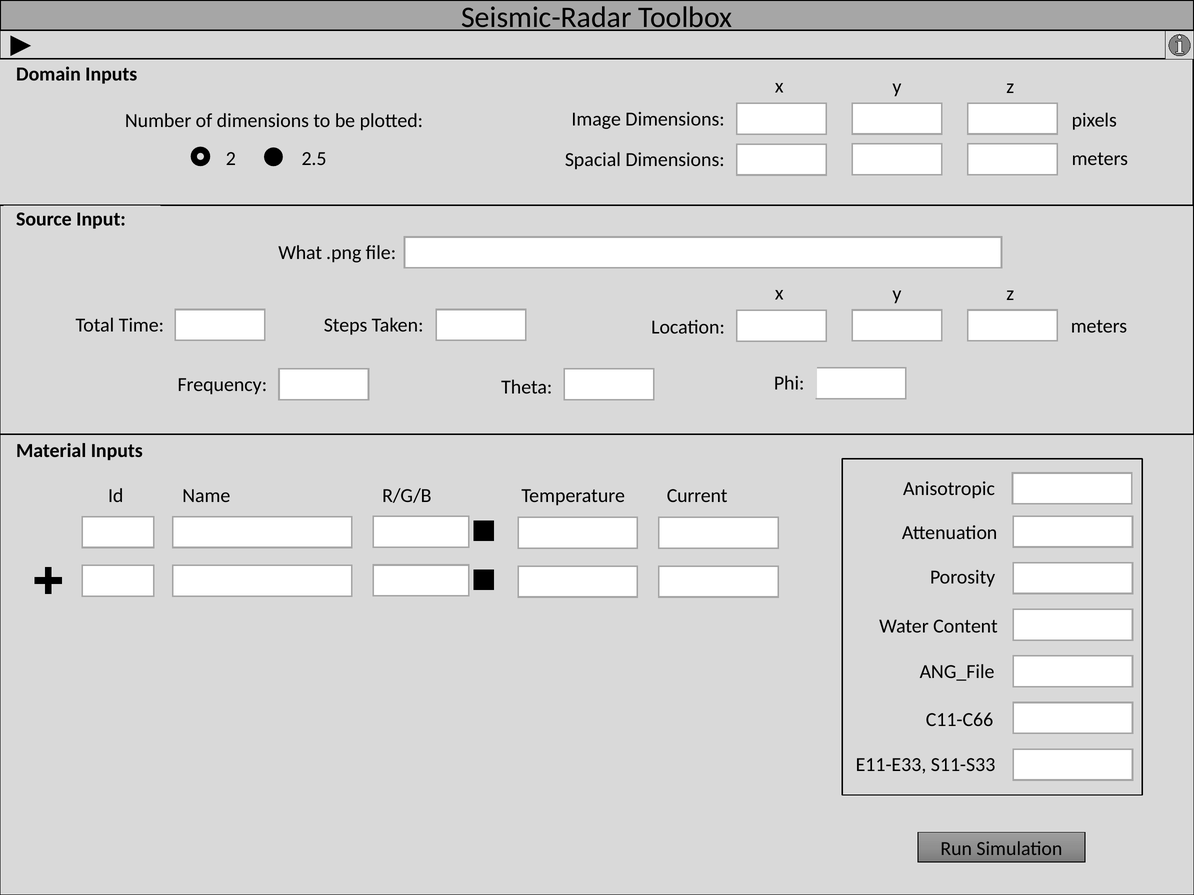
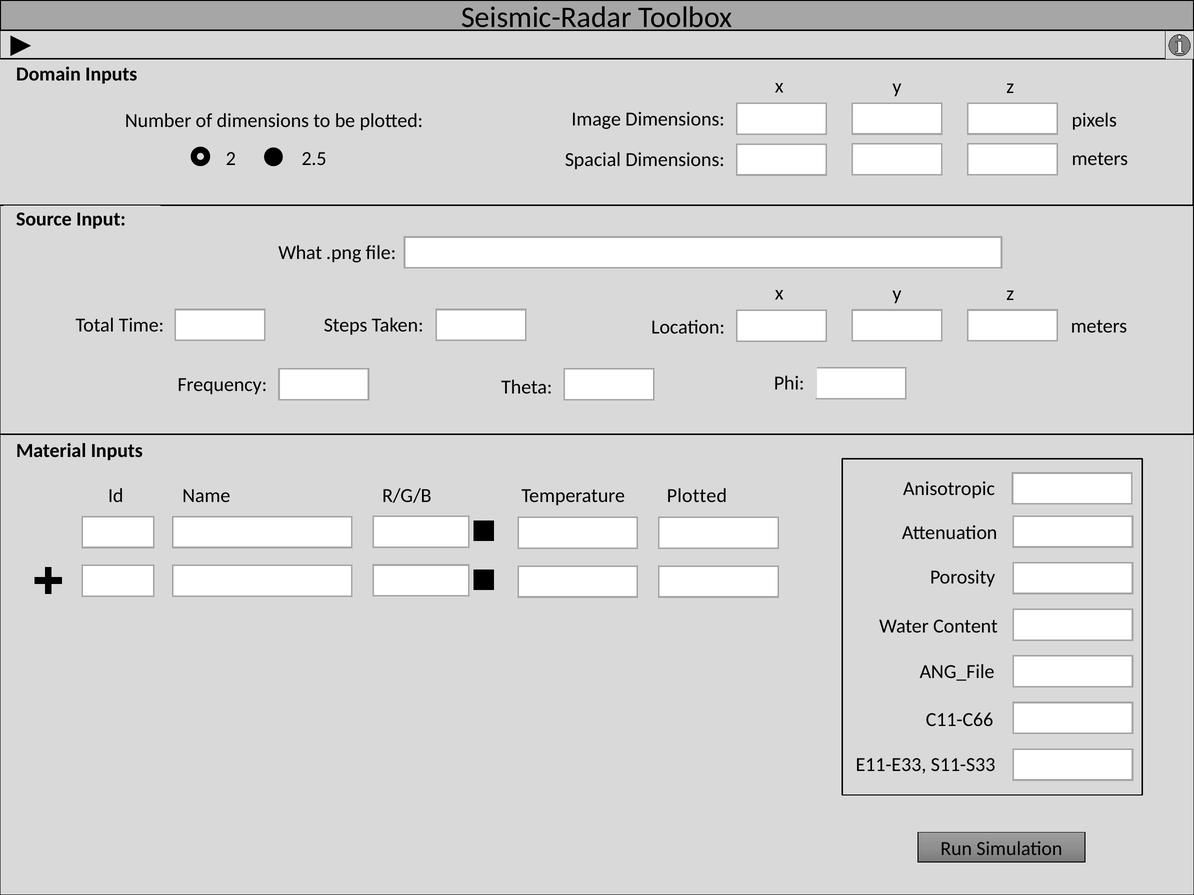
Temperature Current: Current -> Plotted
